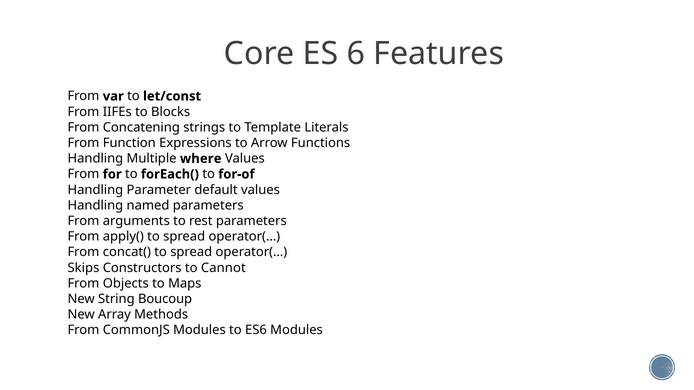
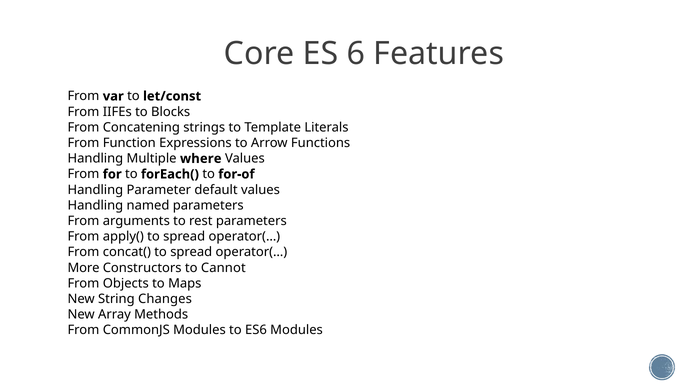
Skips: Skips -> More
Boucoup: Boucoup -> Changes
